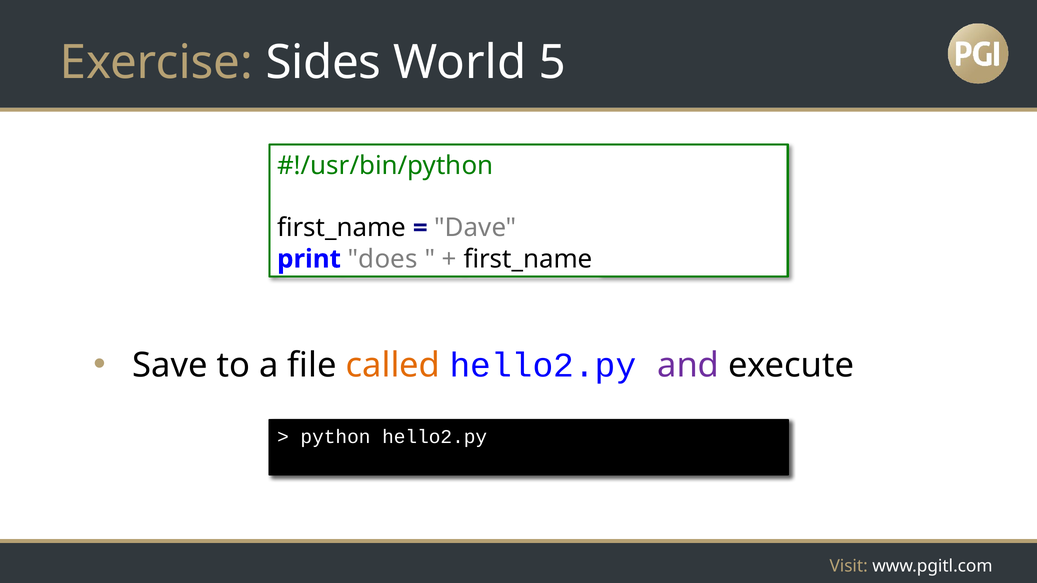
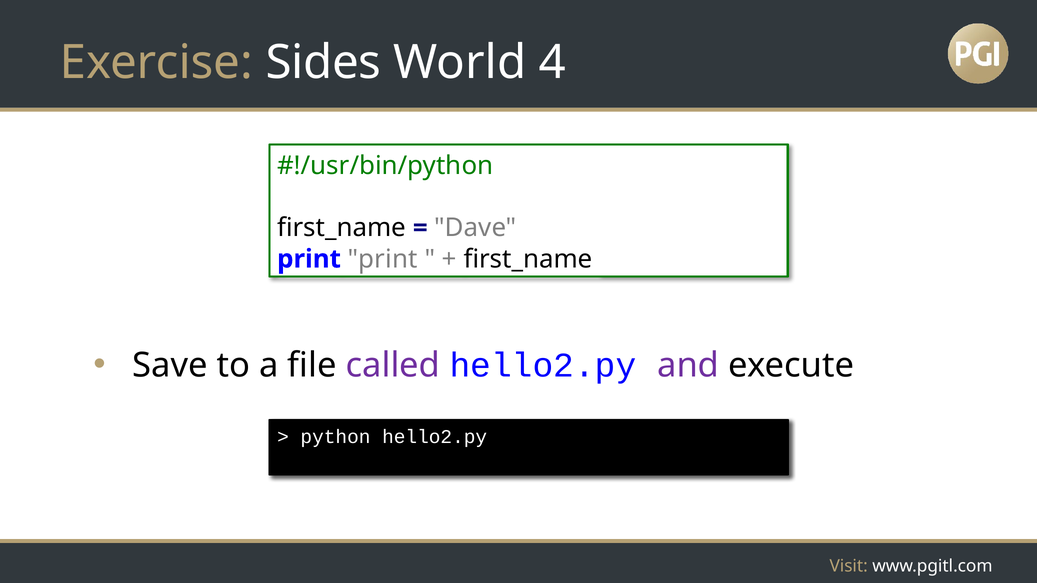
5: 5 -> 4
print does: does -> print
called colour: orange -> purple
